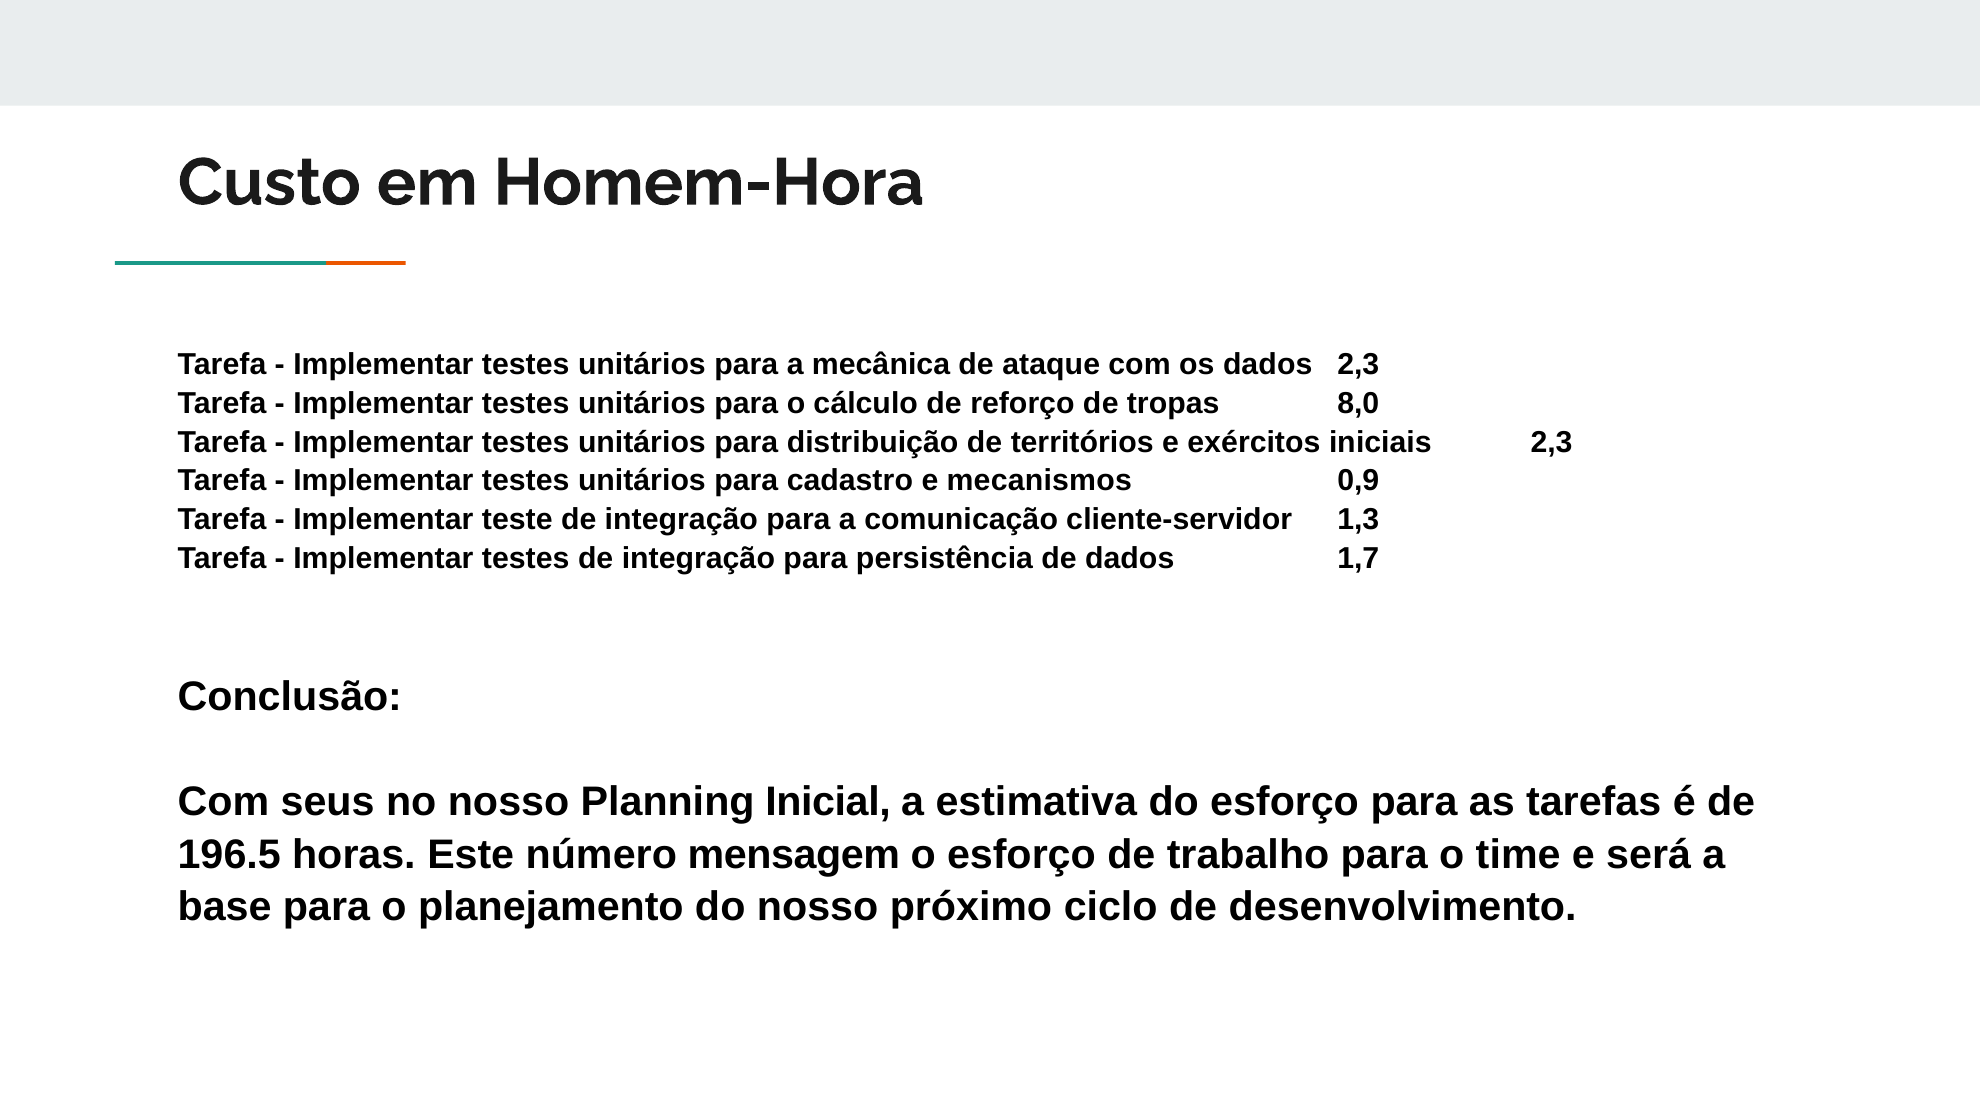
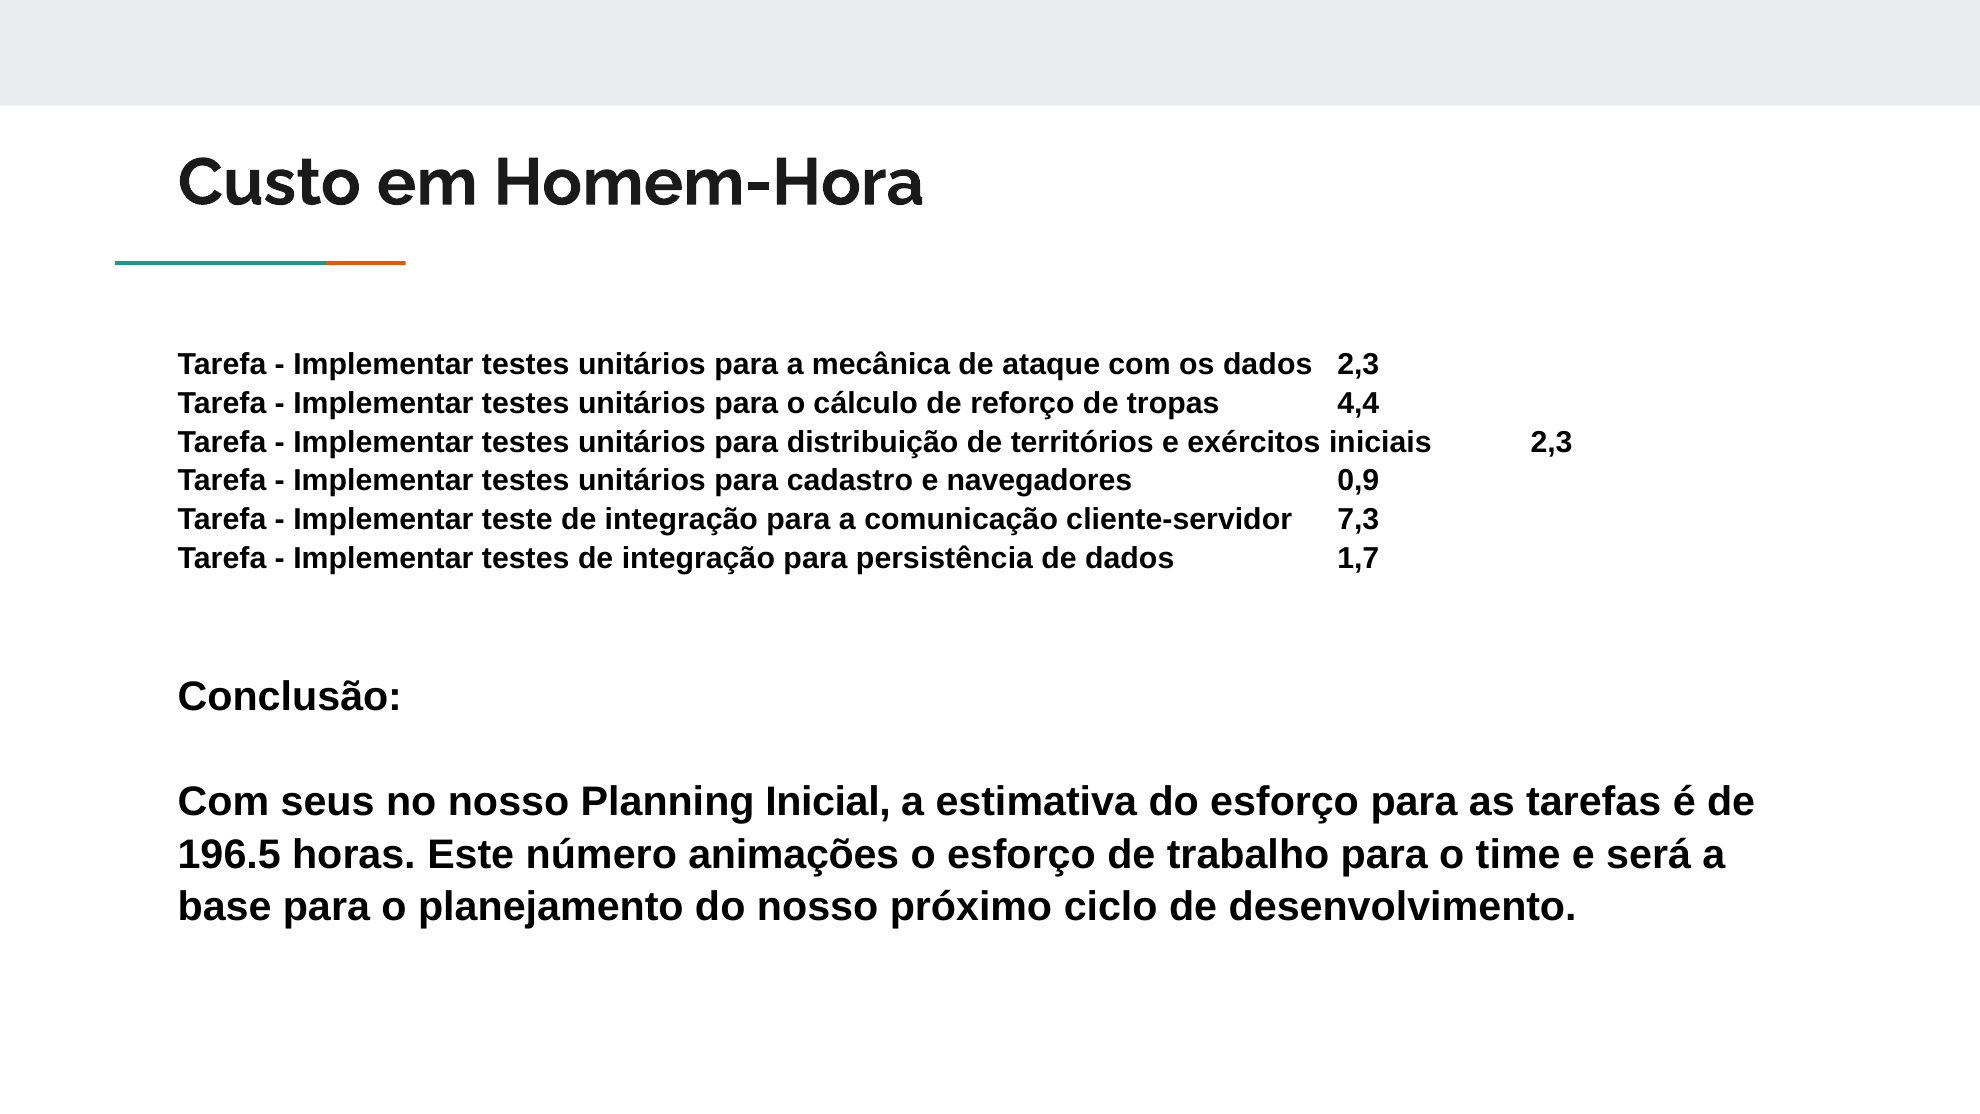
8,0: 8,0 -> 4,4
mecanismos: mecanismos -> navegadores
1,3: 1,3 -> 7,3
mensagem: mensagem -> animações
